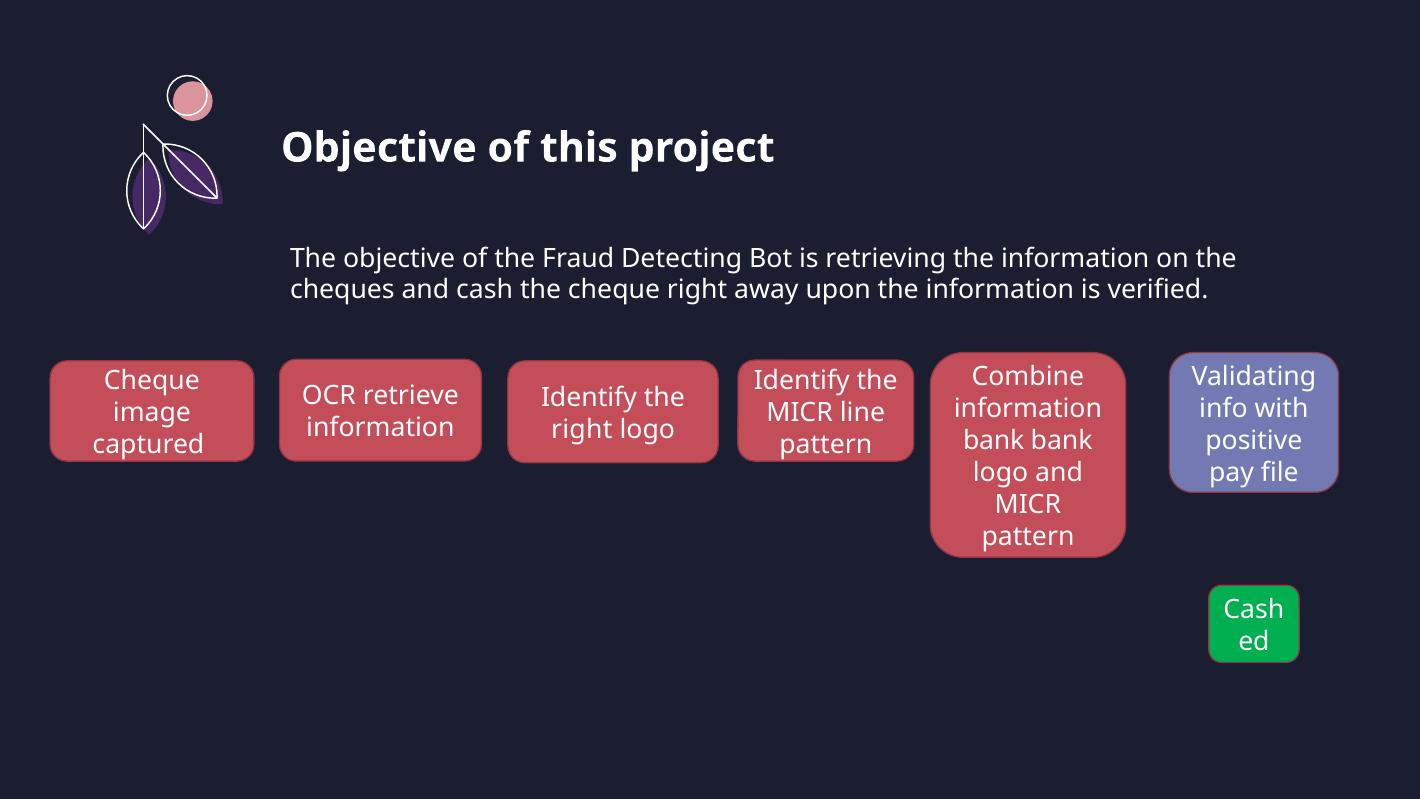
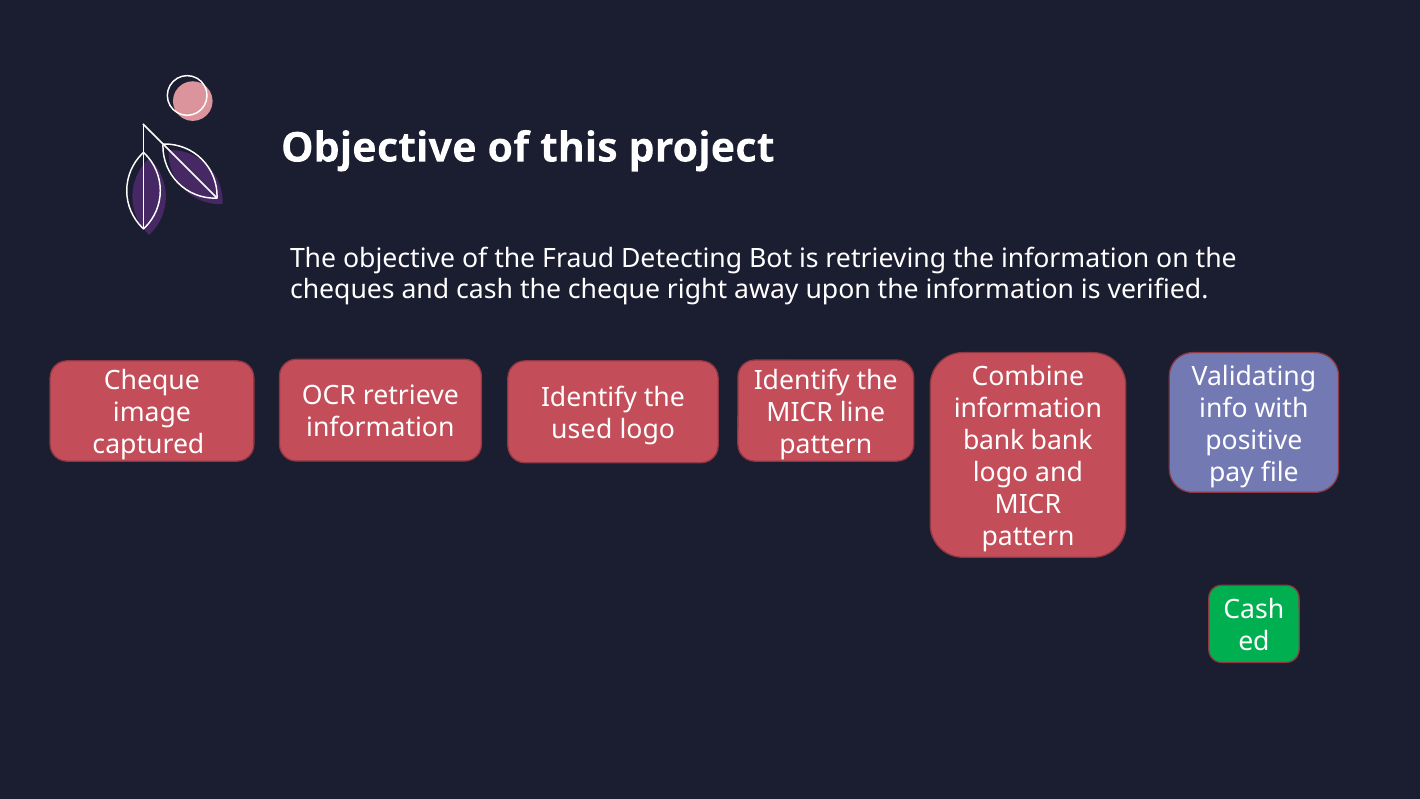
right at (582, 429): right -> used
